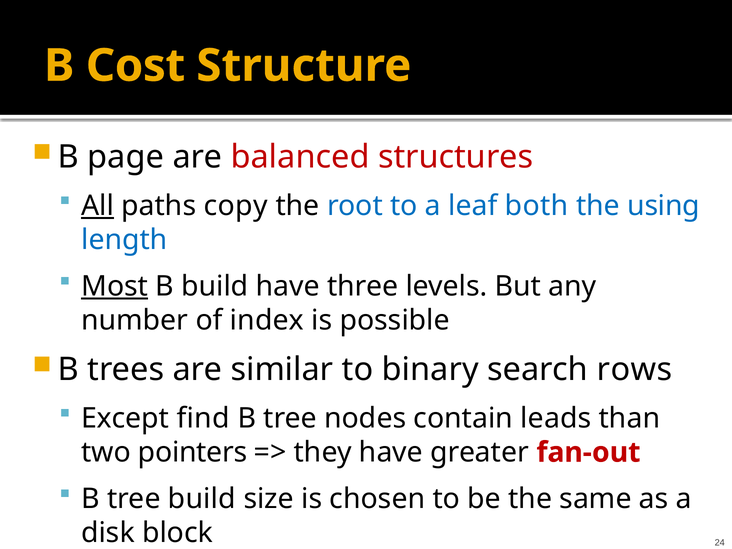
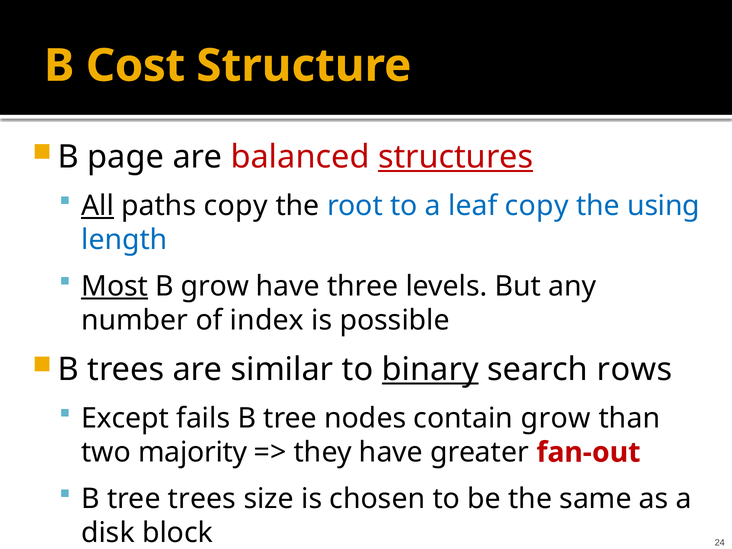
structures underline: none -> present
leaf both: both -> copy
B build: build -> grow
binary underline: none -> present
find: find -> fails
contain leads: leads -> grow
pointers: pointers -> majority
tree build: build -> trees
